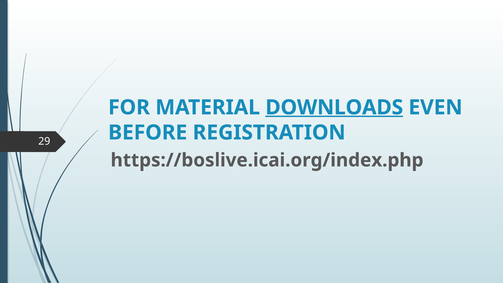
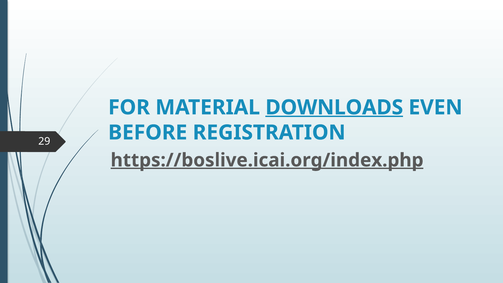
https://boslive.icai.org/index.php underline: none -> present
